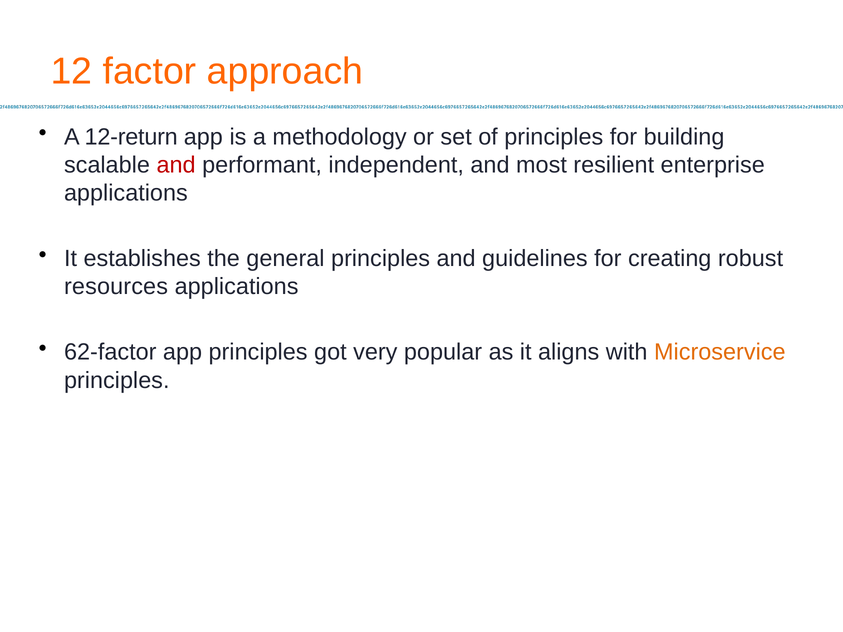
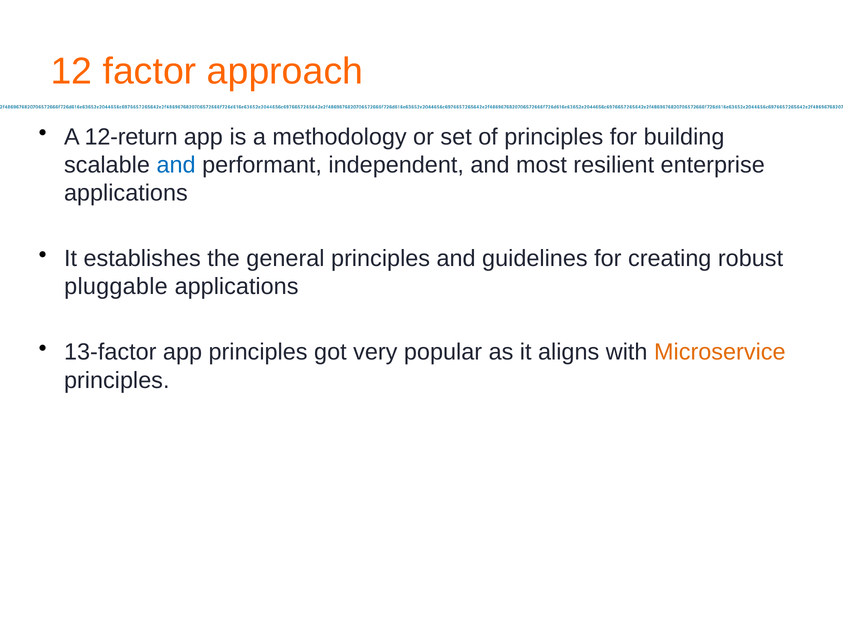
and at (176, 165) colour: red -> blue
resources: resources -> pluggable
62-factor: 62-factor -> 13-factor
